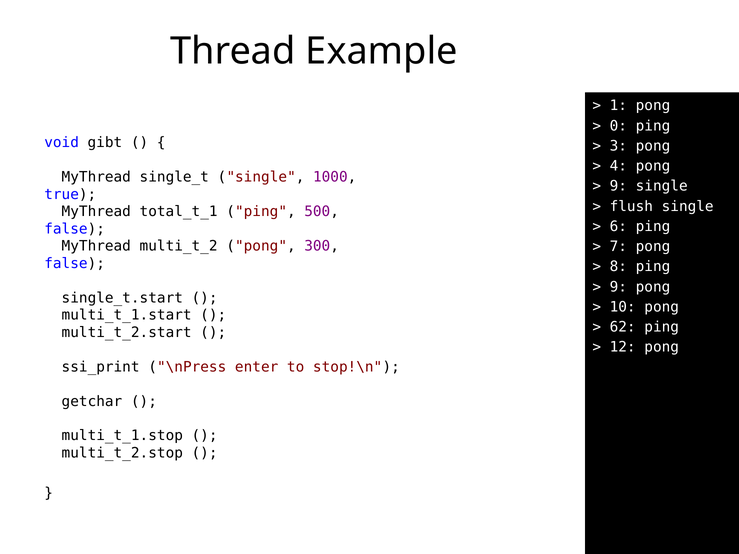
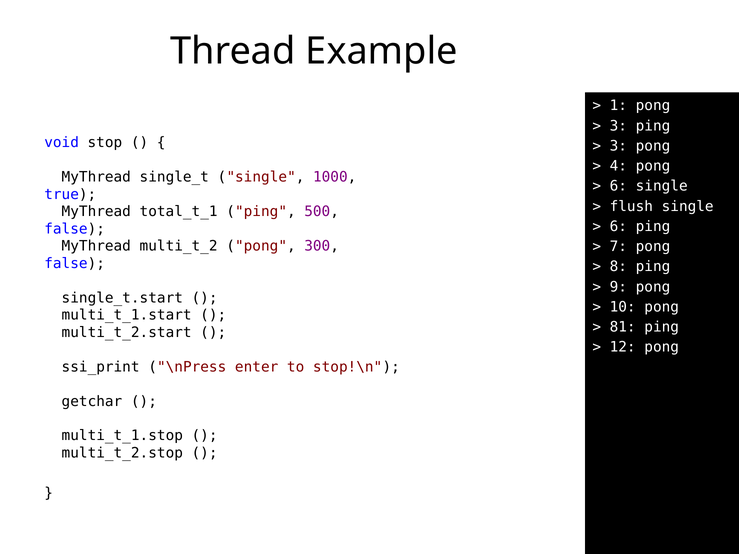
0 at (618, 126): 0 -> 3
gibt: gibt -> stop
9 at (618, 186): 9 -> 6
62: 62 -> 81
